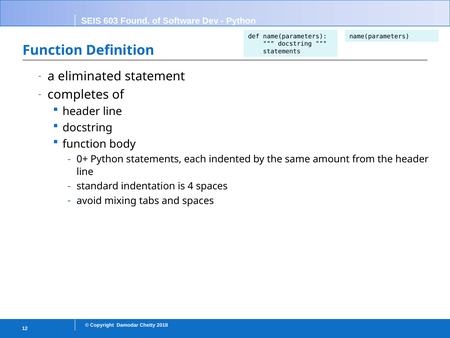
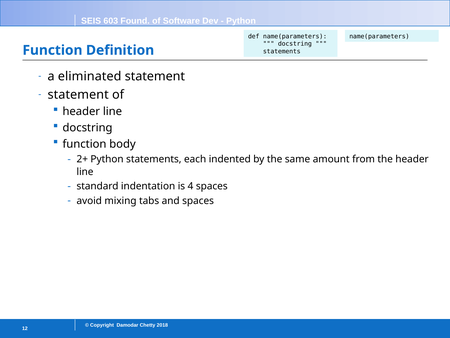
completes at (78, 94): completes -> statement
0+: 0+ -> 2+
